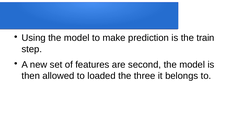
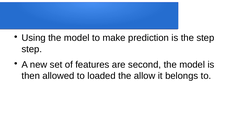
the train: train -> step
three: three -> allow
